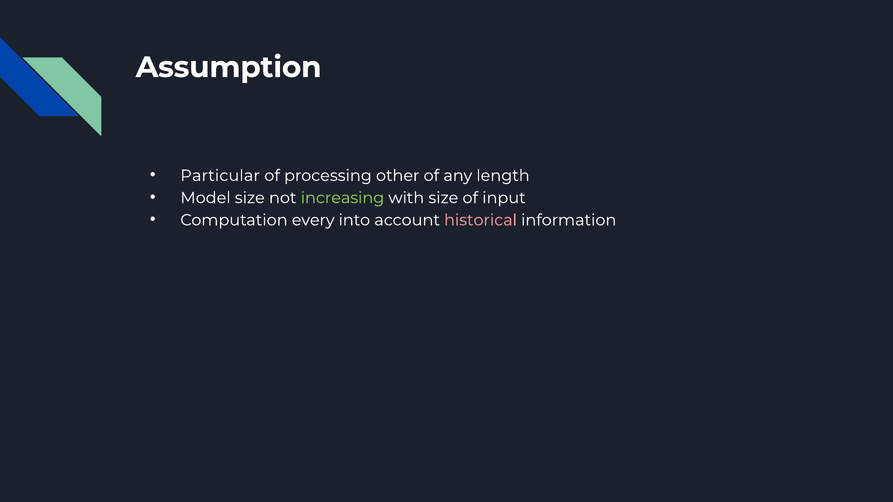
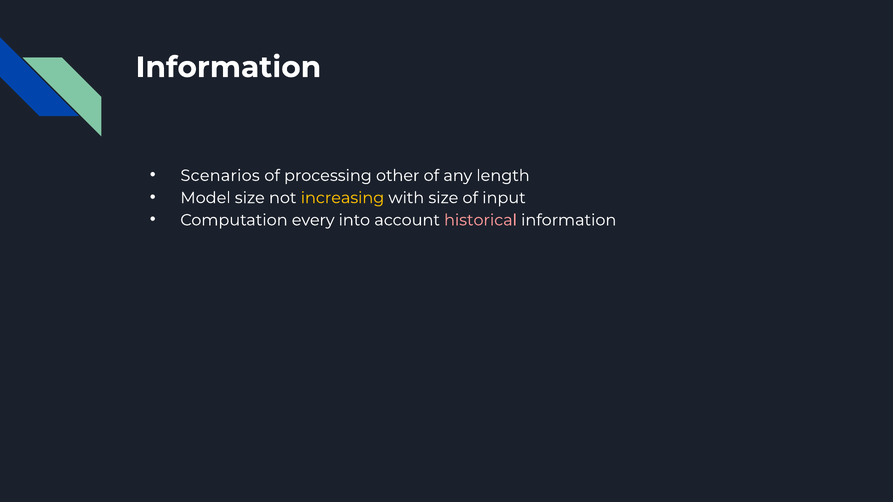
Assumption at (229, 67): Assumption -> Information
Particular: Particular -> Scenarios
increasing colour: light green -> yellow
